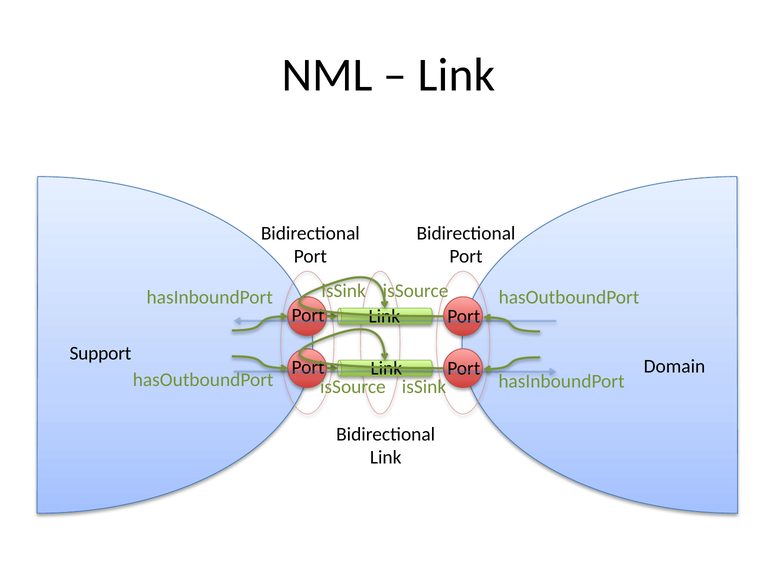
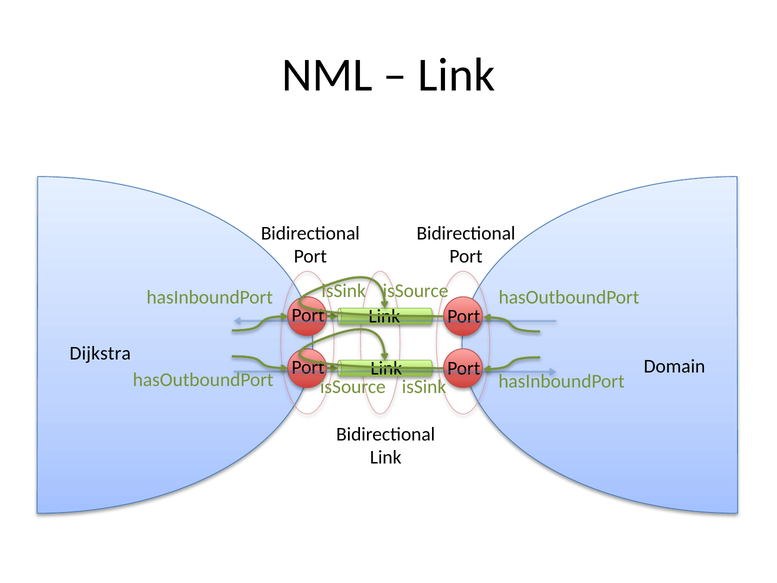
Support: Support -> Dijkstra
